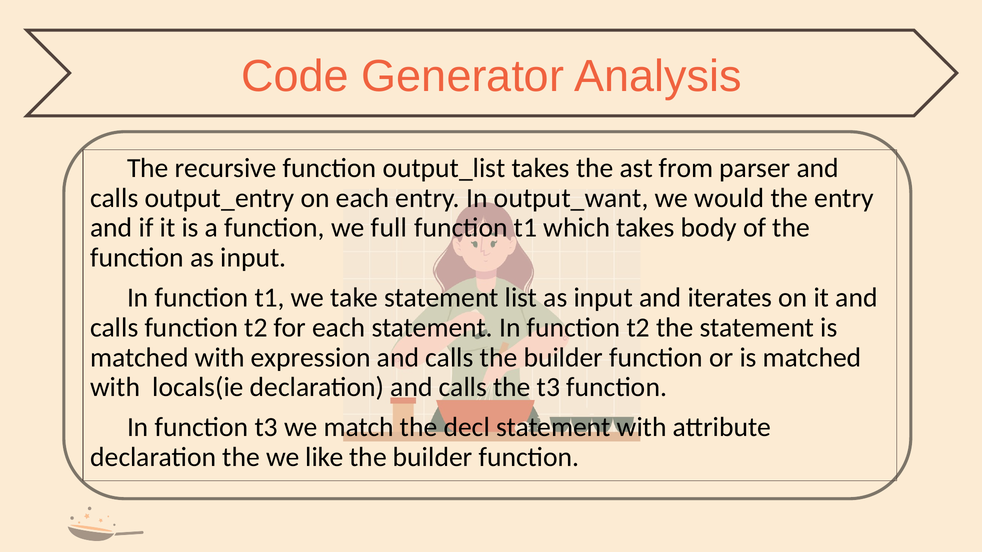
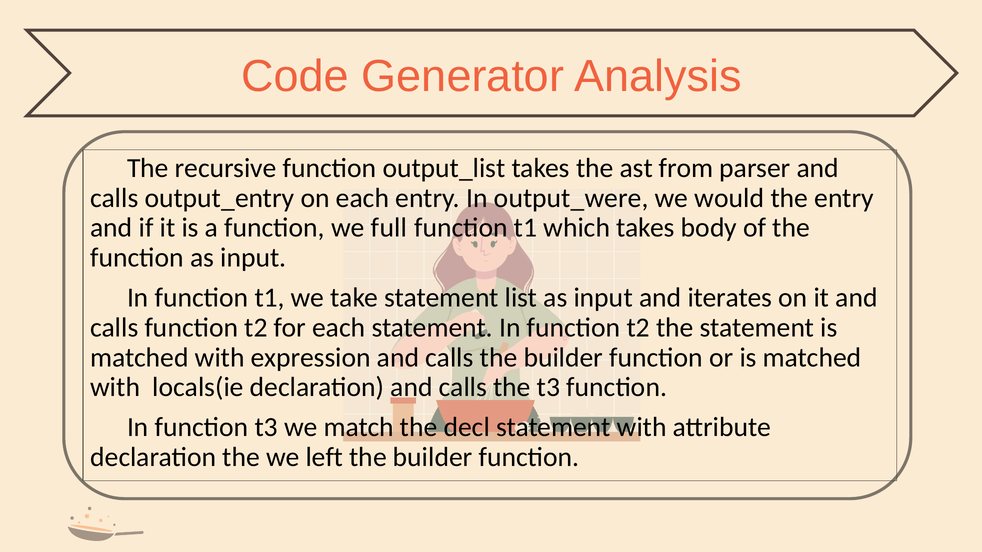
output_want: output_want -> output_were
like: like -> left
